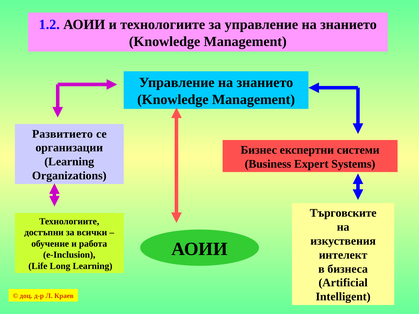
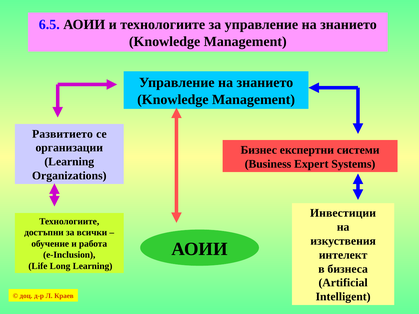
1.2: 1.2 -> 6.5
Търговските: Търговските -> Инвестиции
